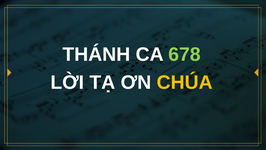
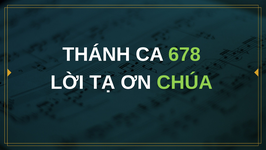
CHÚA colour: yellow -> light green
